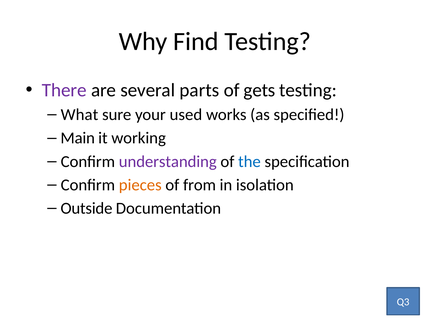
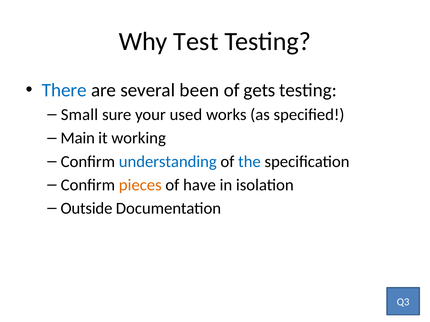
Find: Find -> Test
There colour: purple -> blue
parts: parts -> been
What: What -> Small
understanding colour: purple -> blue
from: from -> have
